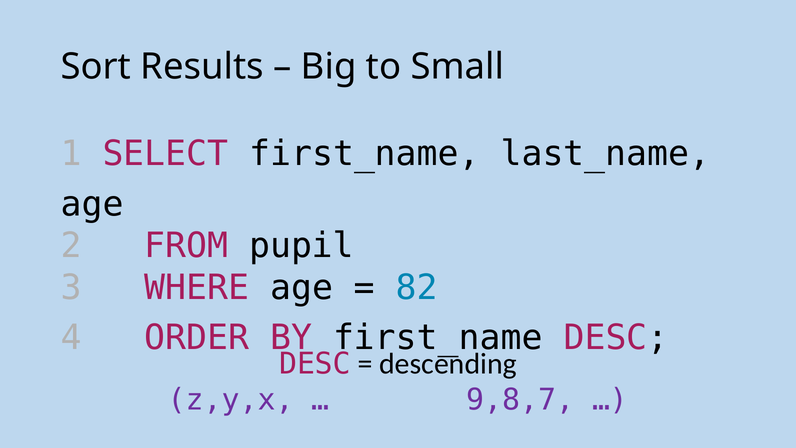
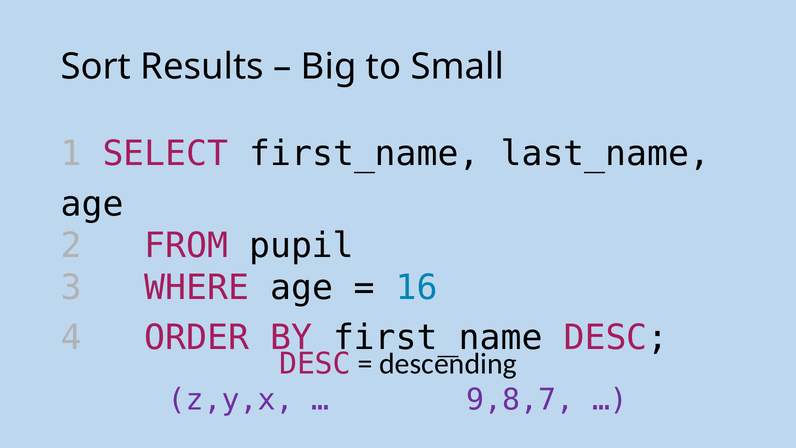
82: 82 -> 16
